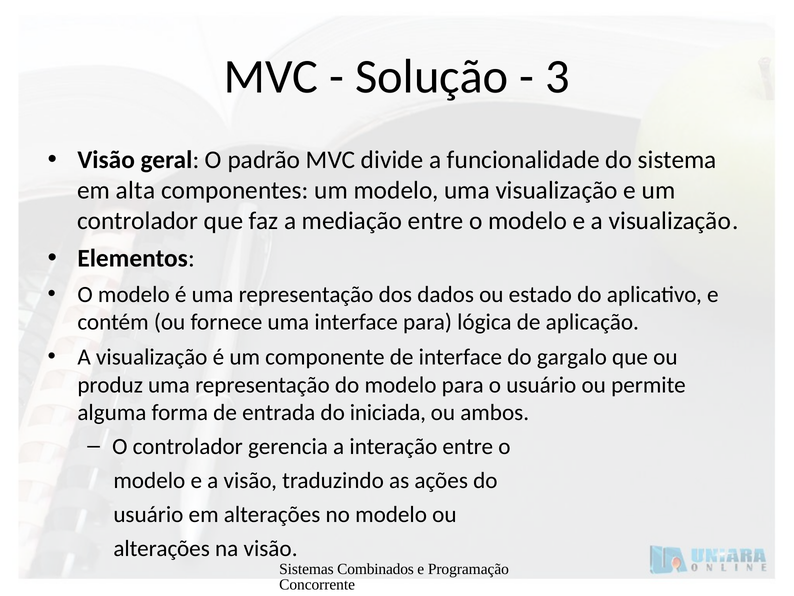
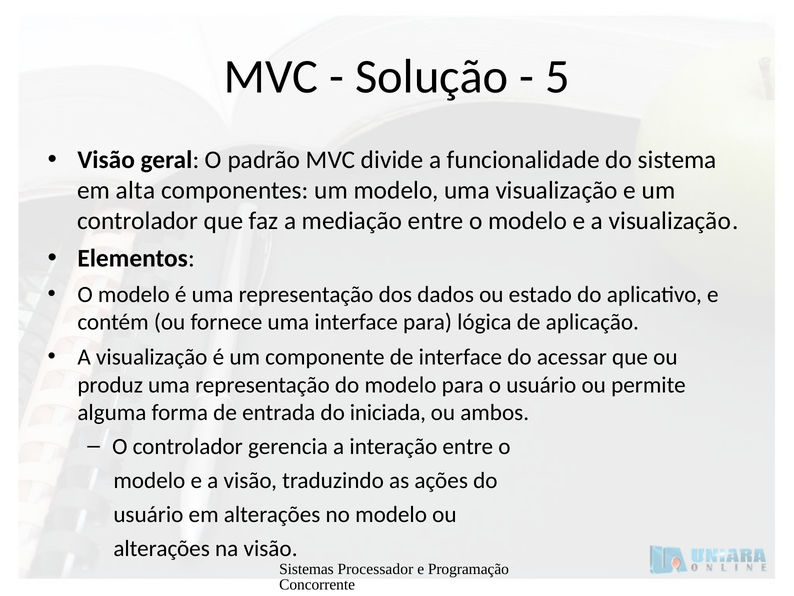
3: 3 -> 5
gargalo: gargalo -> acessar
Combinados: Combinados -> Processador
